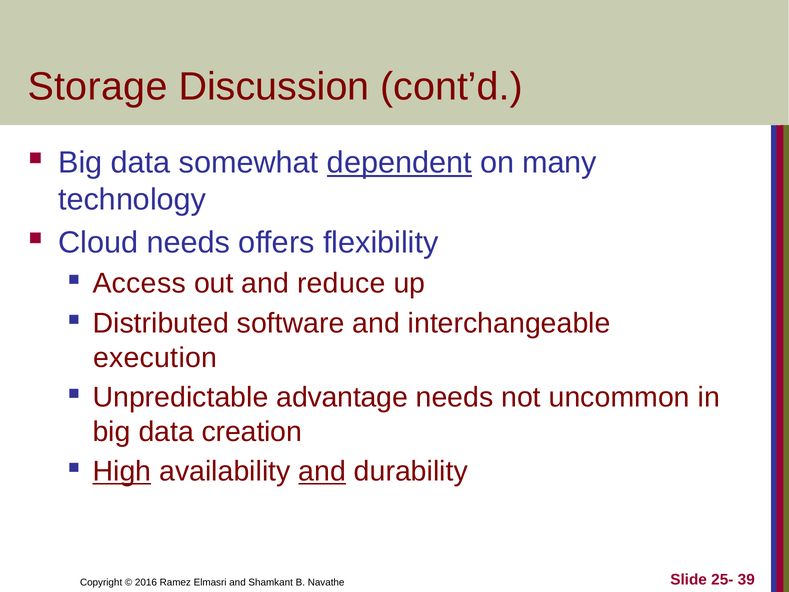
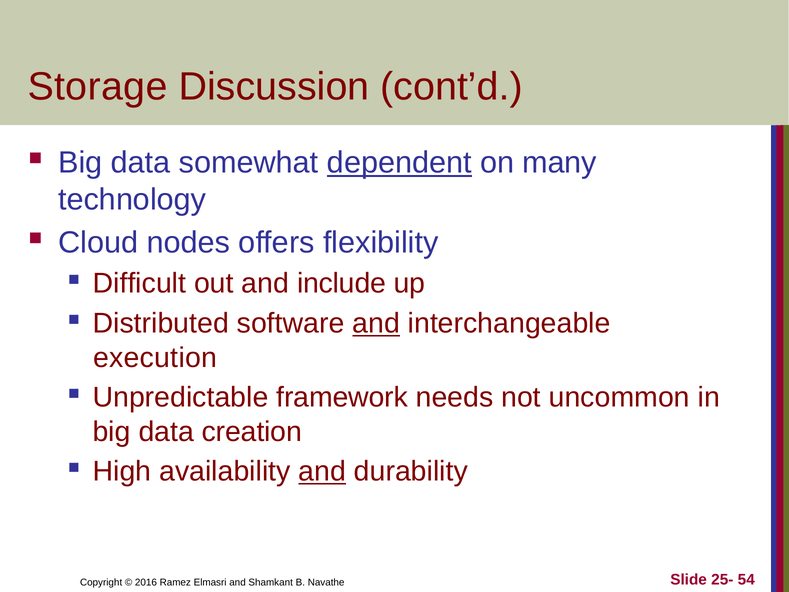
Cloud needs: needs -> nodes
Access: Access -> Difficult
reduce: reduce -> include
and at (376, 323) underline: none -> present
advantage: advantage -> framework
High underline: present -> none
39: 39 -> 54
